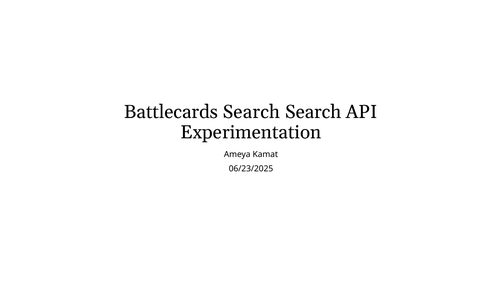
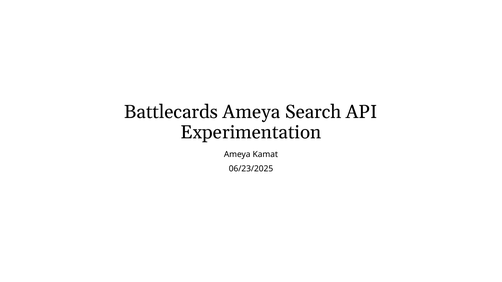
Battlecards Search: Search -> Ameya
